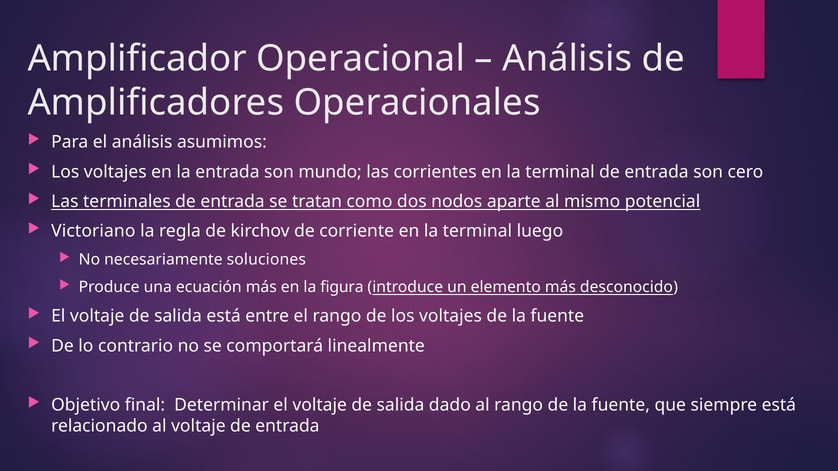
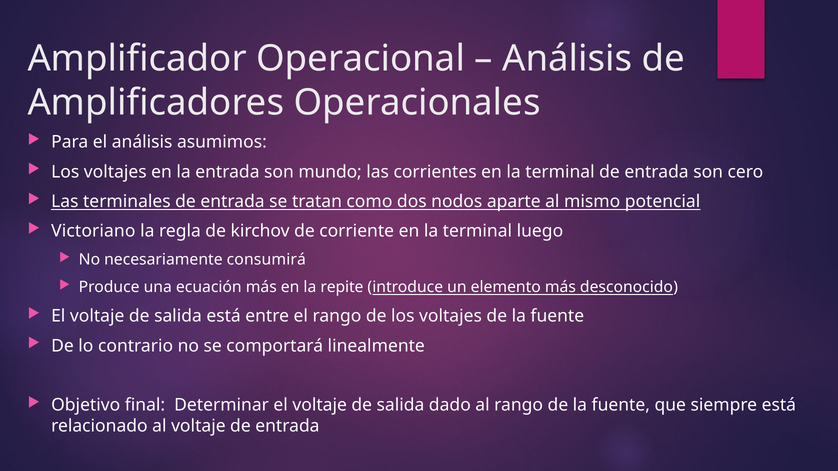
soluciones: soluciones -> consumirá
figura: figura -> repite
